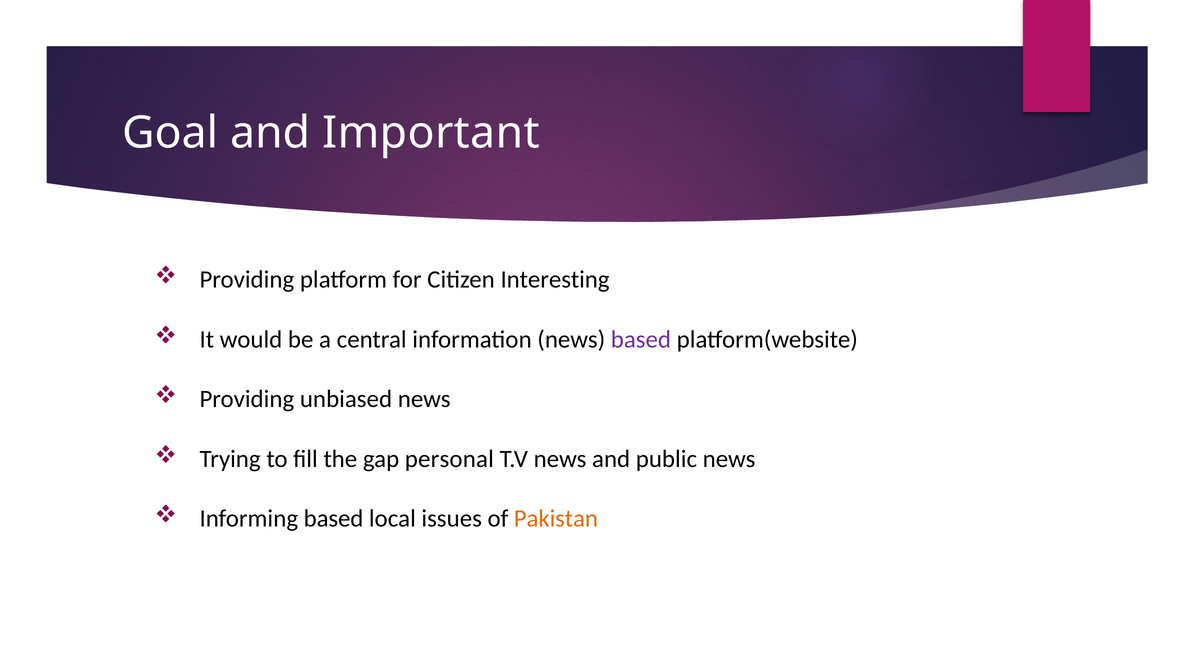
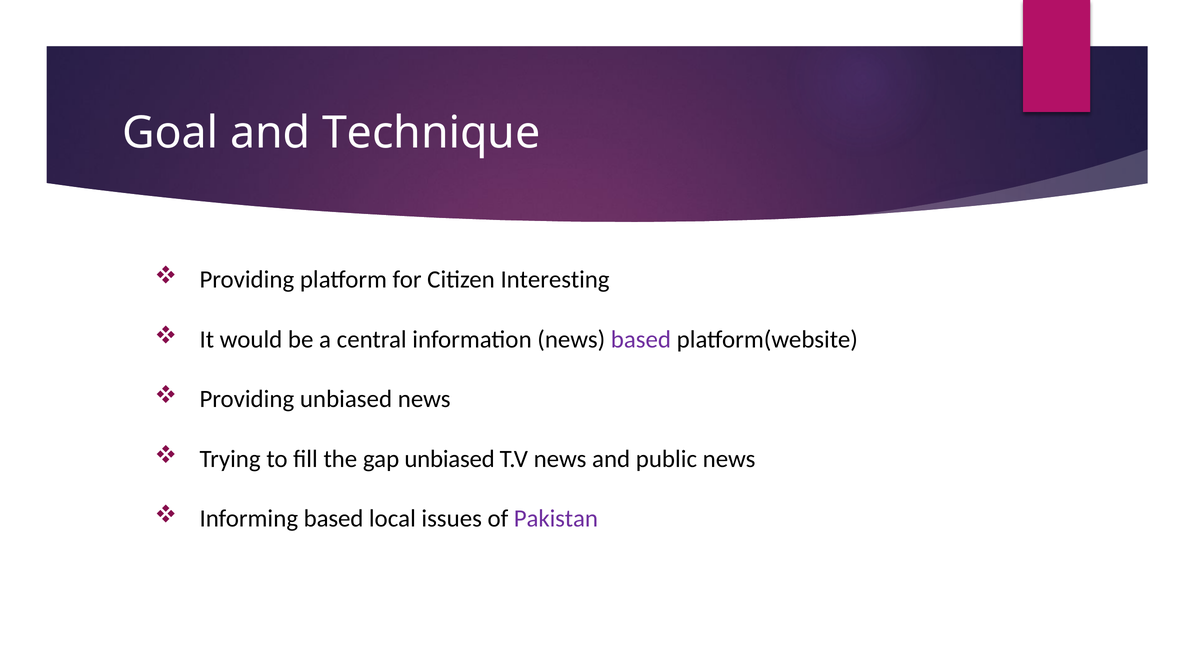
Important: Important -> Technique
gap personal: personal -> unbiased
Pakistan colour: orange -> purple
